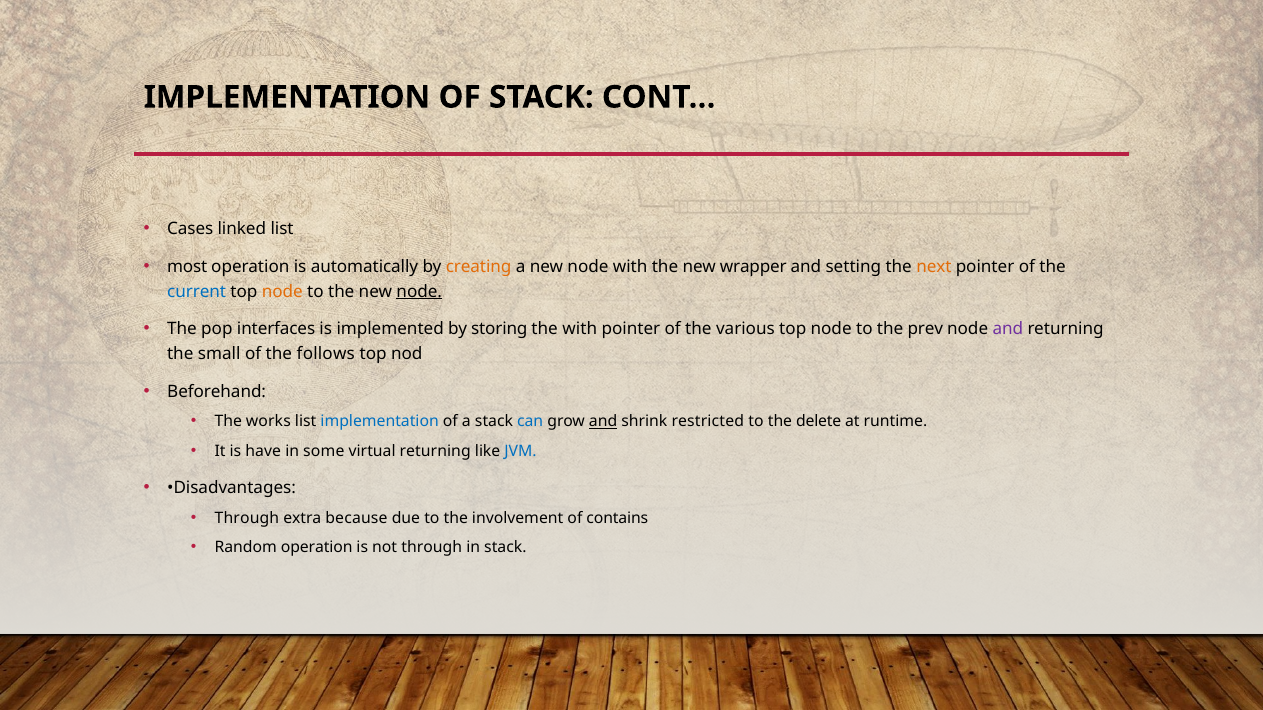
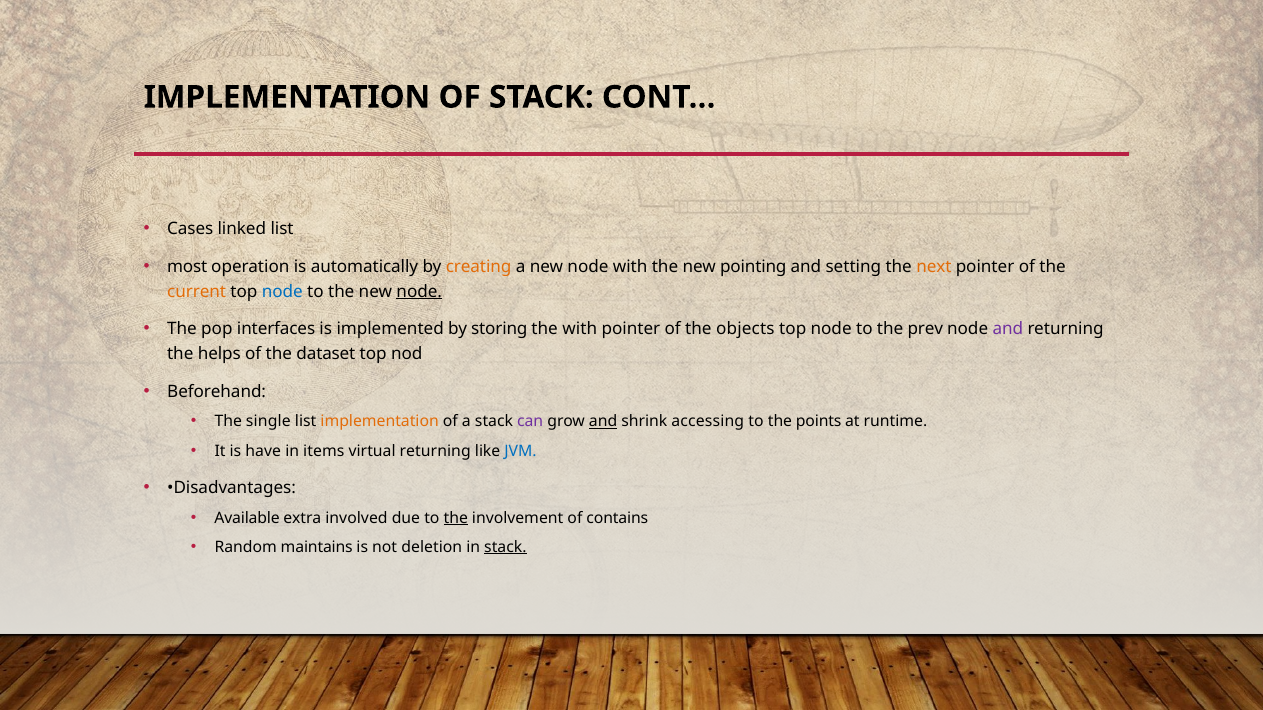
wrapper: wrapper -> pointing
current colour: blue -> orange
node at (282, 292) colour: orange -> blue
various: various -> objects
small: small -> helps
follows: follows -> dataset
works: works -> single
implementation at (380, 422) colour: blue -> orange
can colour: blue -> purple
restricted: restricted -> accessing
delete: delete -> points
some: some -> items
Through at (247, 518): Through -> Available
because: because -> involved
the at (456, 518) underline: none -> present
Random operation: operation -> maintains
not through: through -> deletion
stack at (505, 547) underline: none -> present
